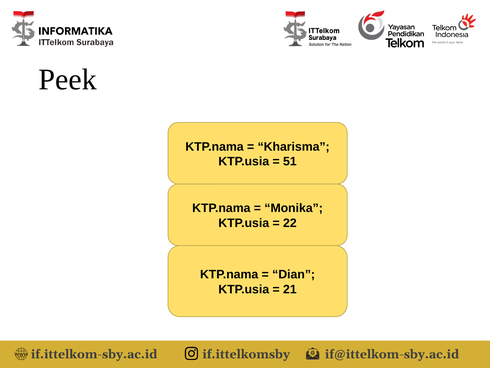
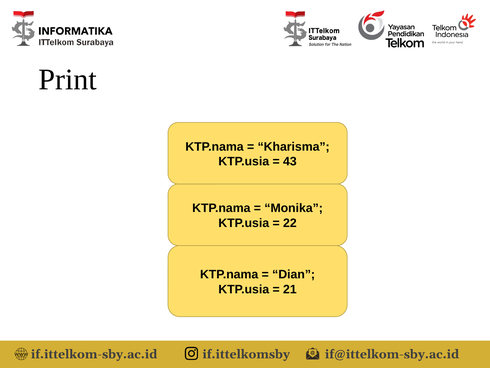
Peek: Peek -> Print
51: 51 -> 43
